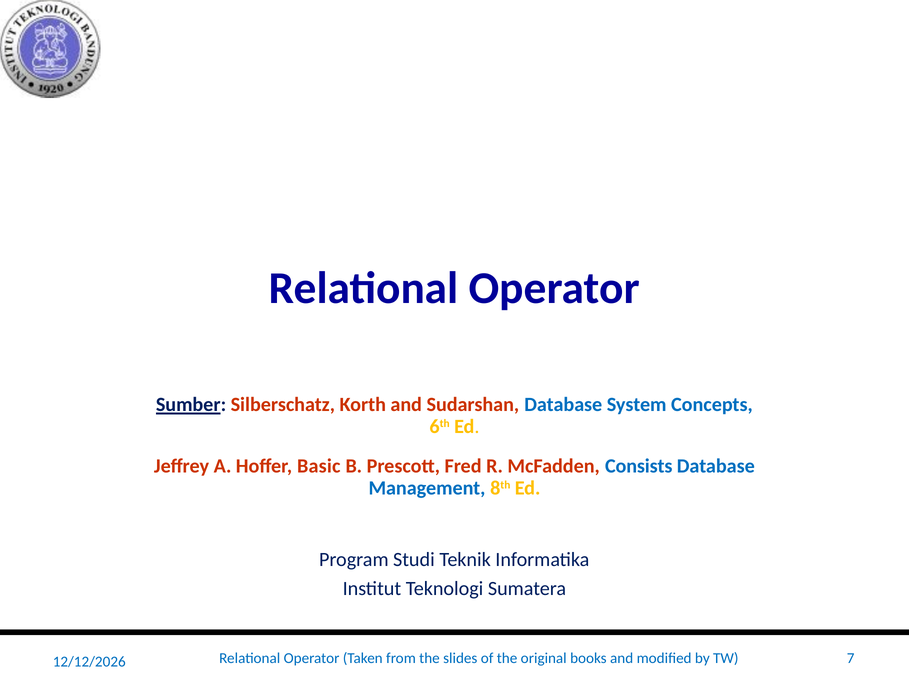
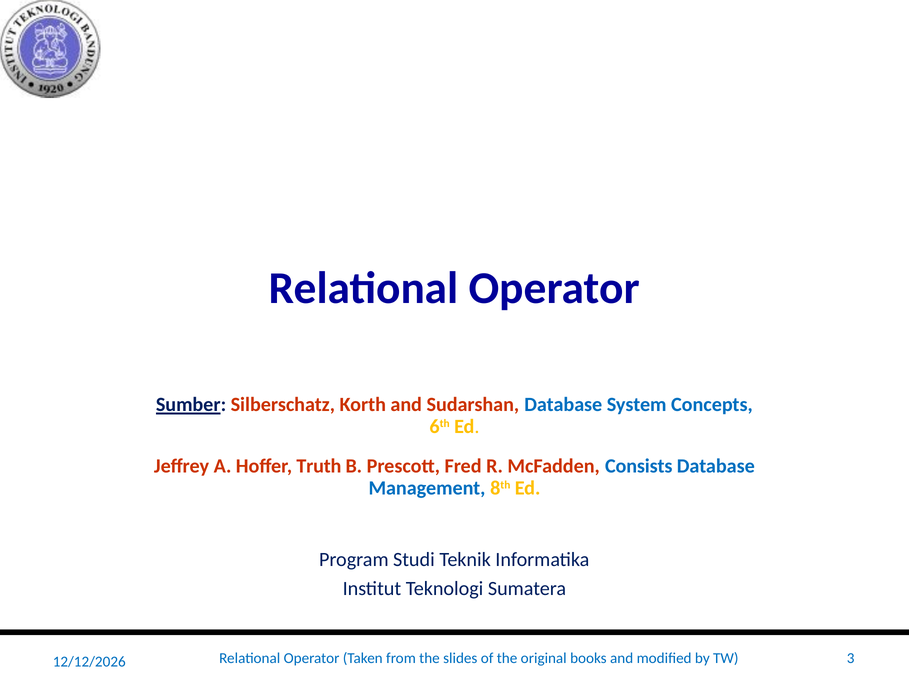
Basic: Basic -> Truth
7: 7 -> 3
